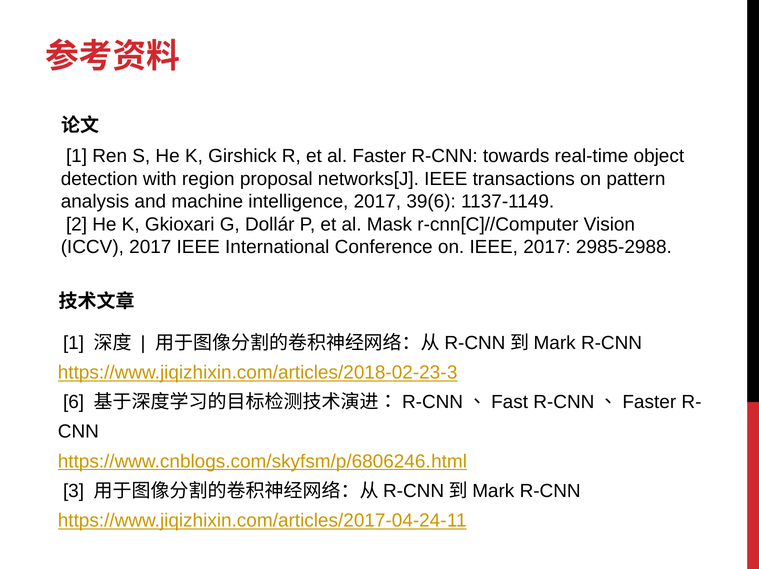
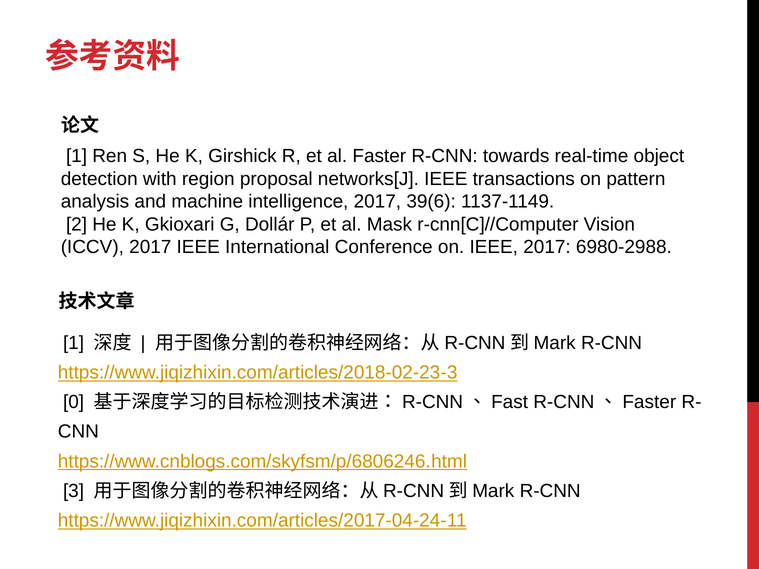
2985-2988: 2985-2988 -> 6980-2988
6: 6 -> 0
